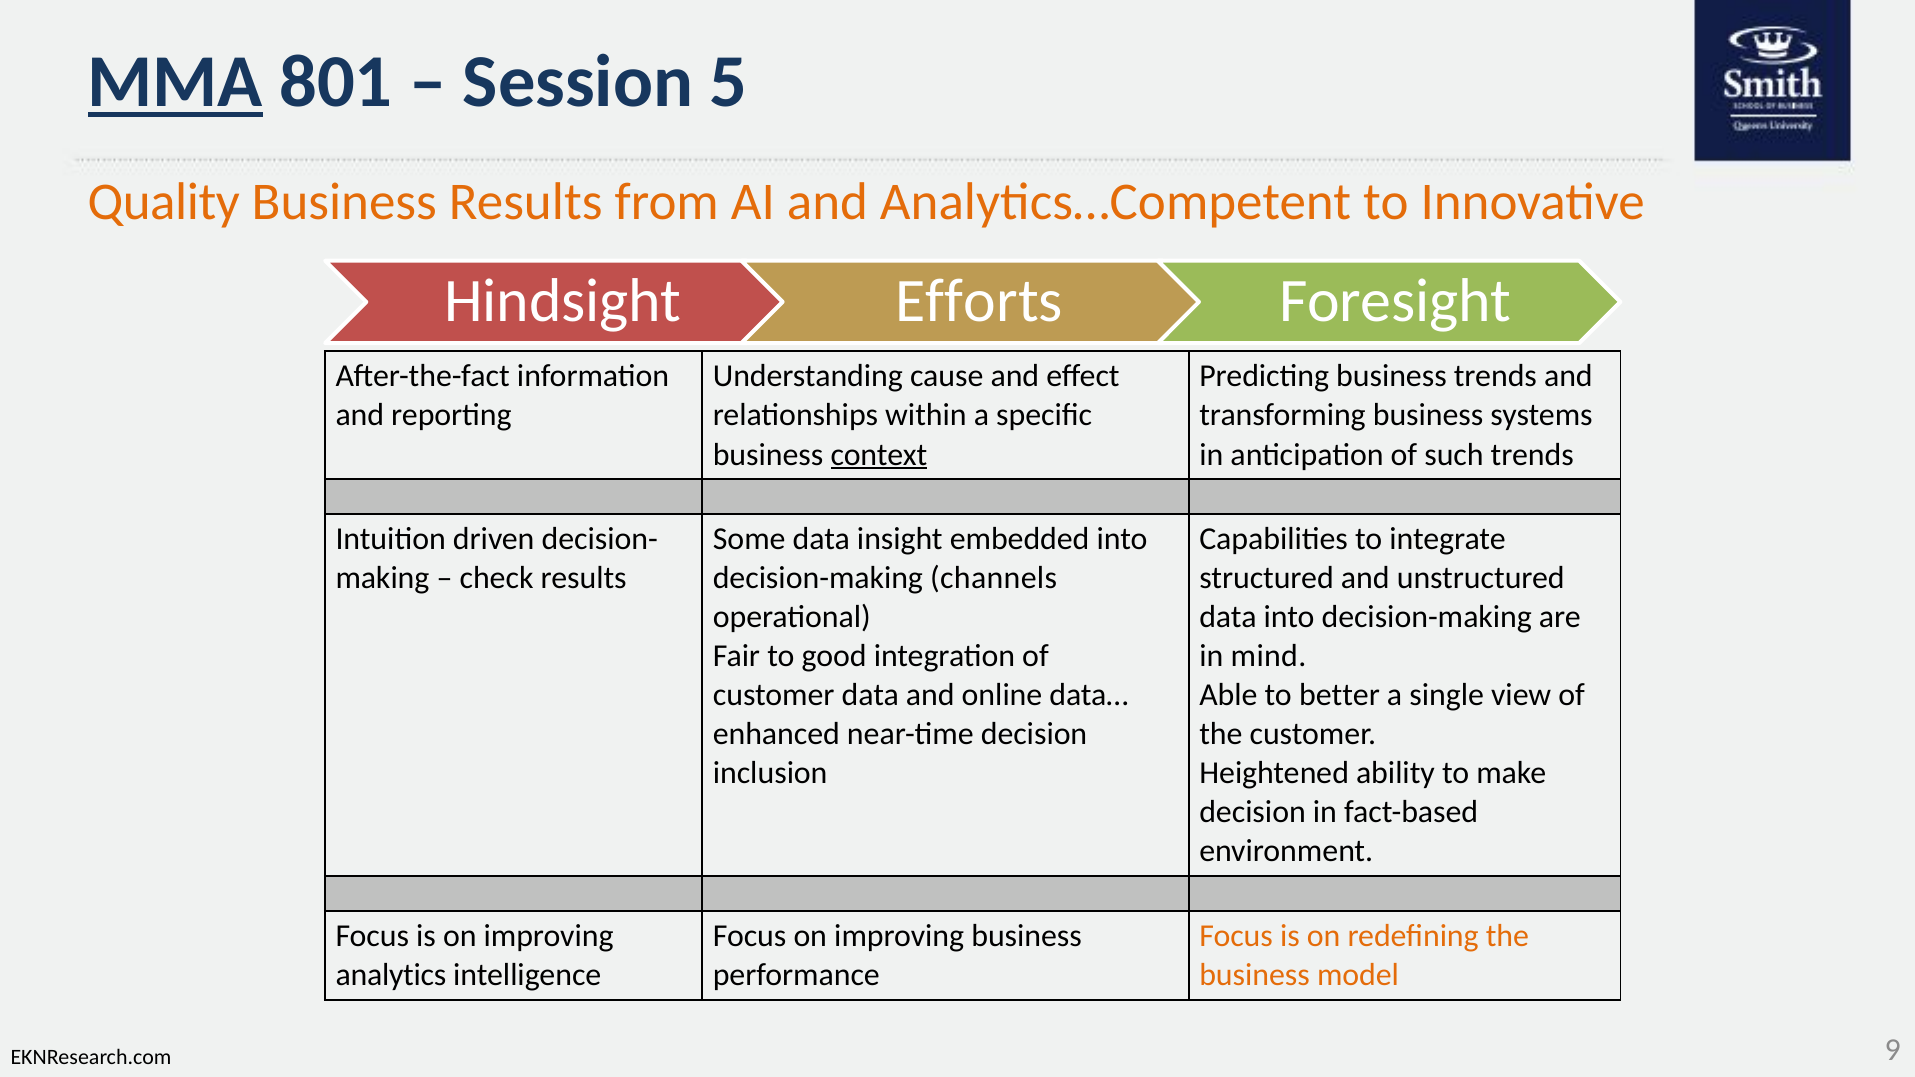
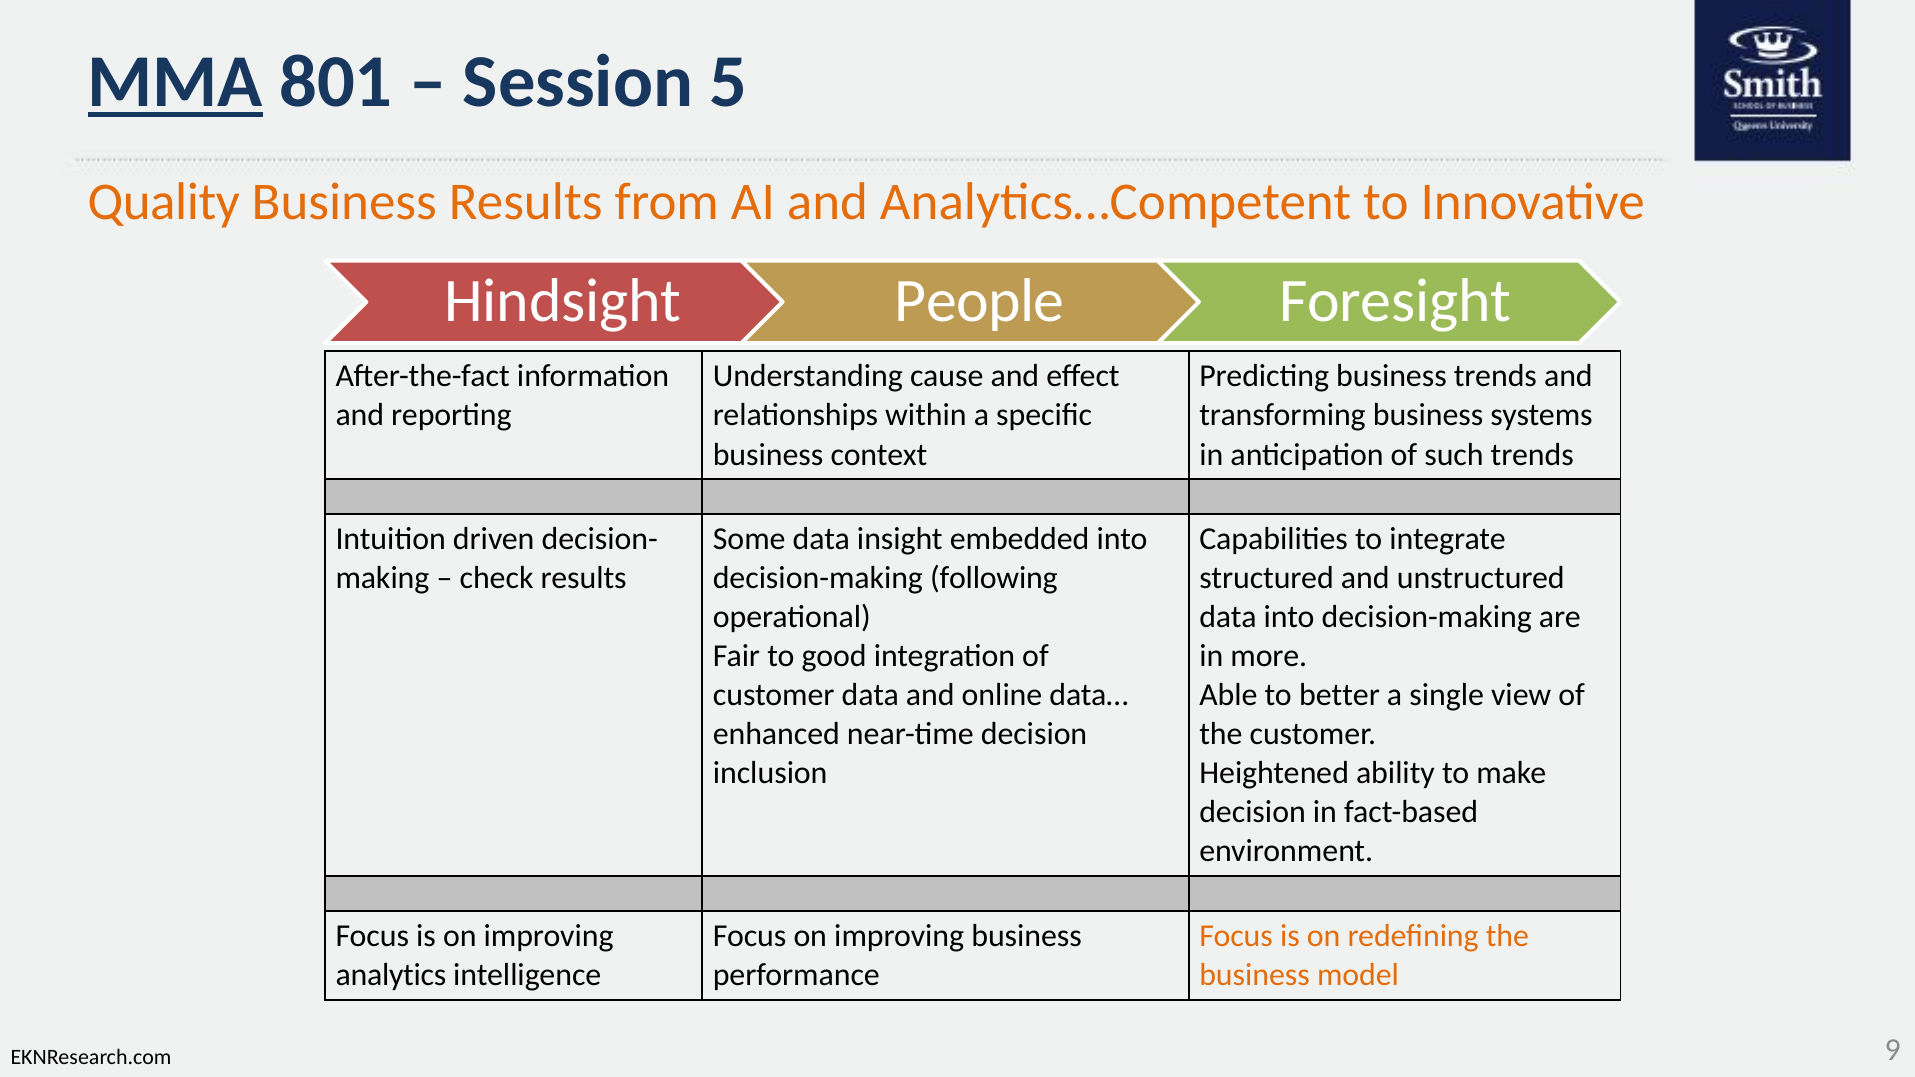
Efforts: Efforts -> People
context underline: present -> none
channels: channels -> following
mind: mind -> more
